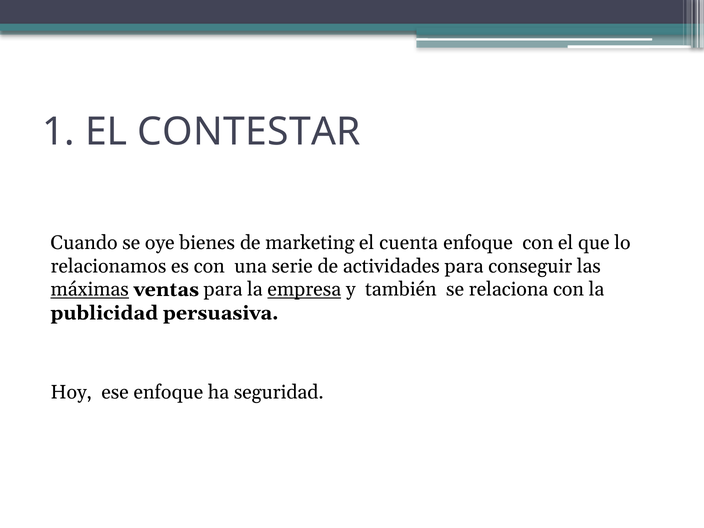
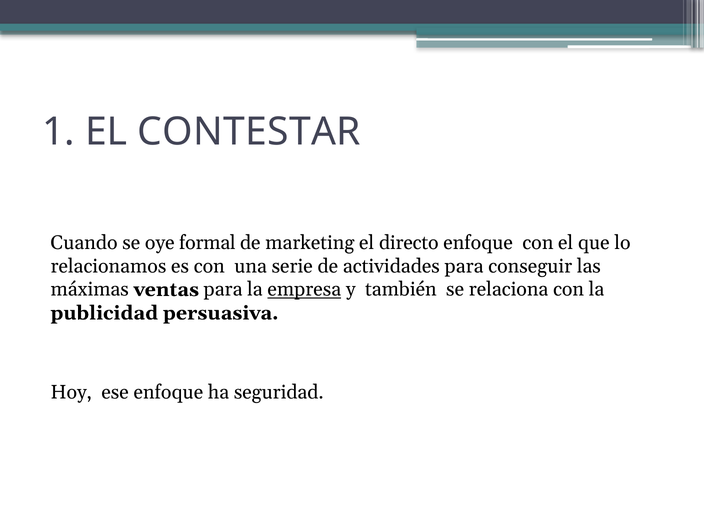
bienes: bienes -> formal
cuenta: cuenta -> directo
máximas underline: present -> none
